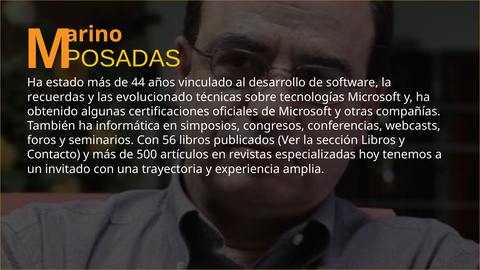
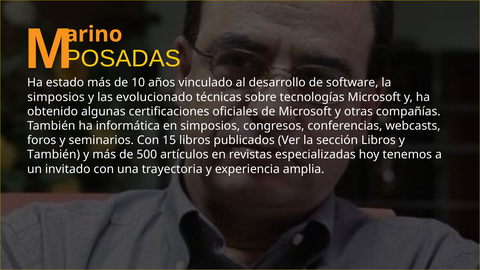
44: 44 -> 10
recuerdas at (56, 97): recuerdas -> simposios
56: 56 -> 15
Contacto at (54, 155): Contacto -> También
